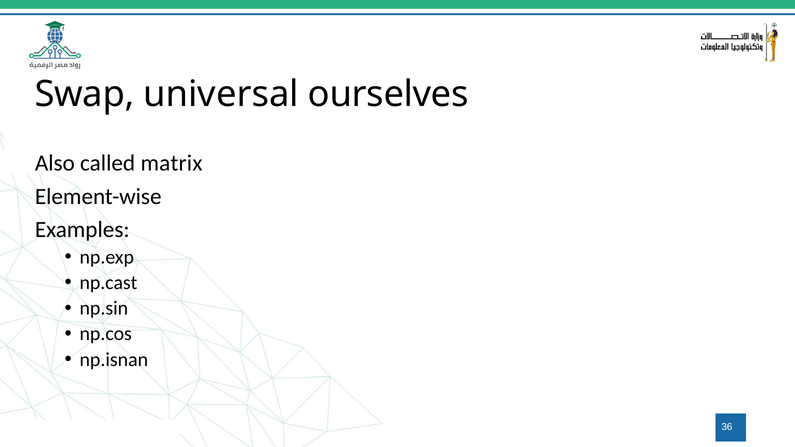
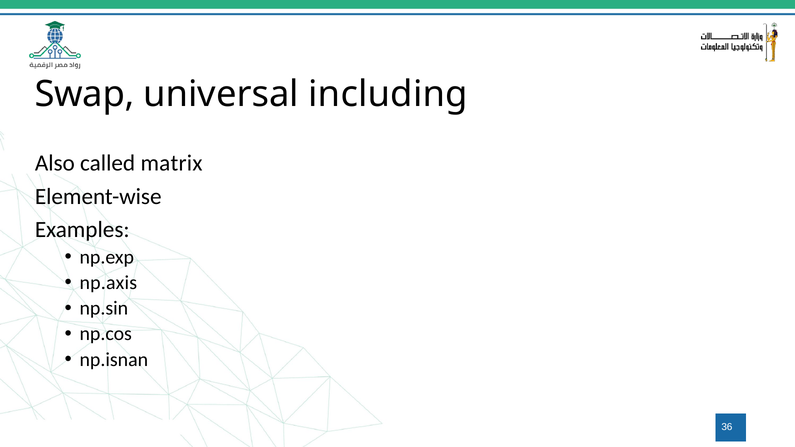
ourselves: ourselves -> including
np.cast: np.cast -> np.axis
